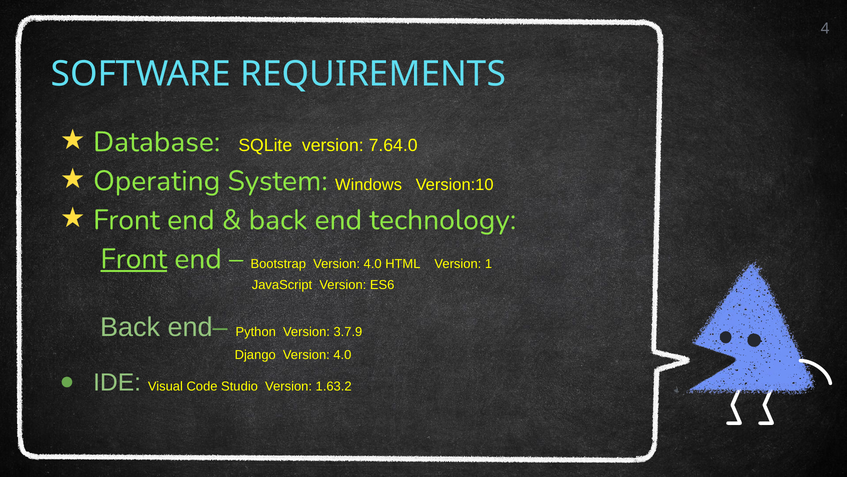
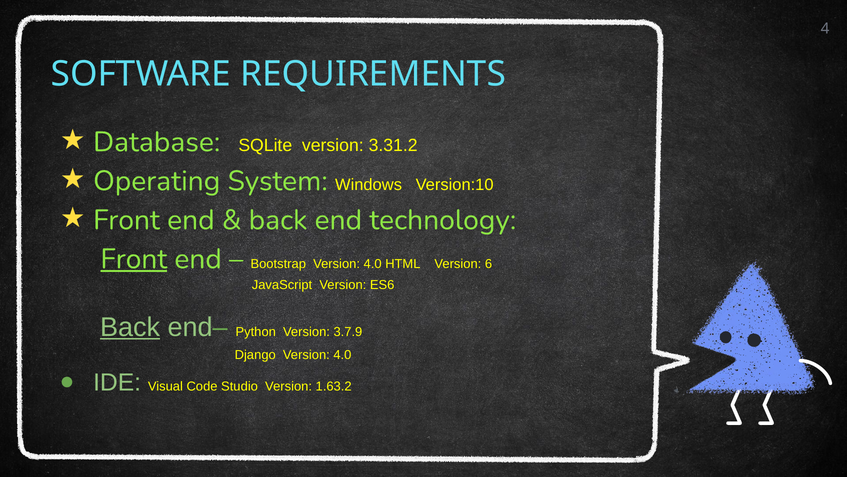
7.64.0: 7.64.0 -> 3.31.2
1: 1 -> 6
Back at (130, 327) underline: none -> present
